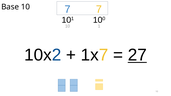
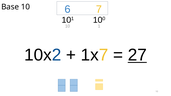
10 7: 7 -> 6
